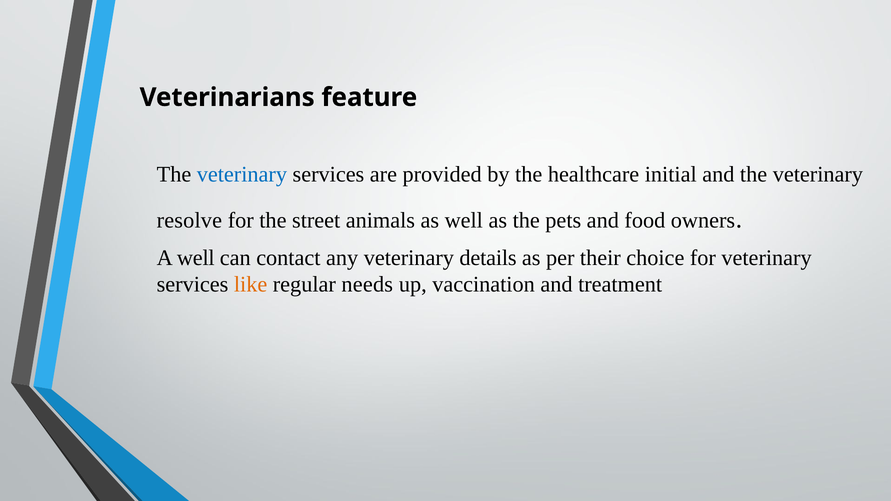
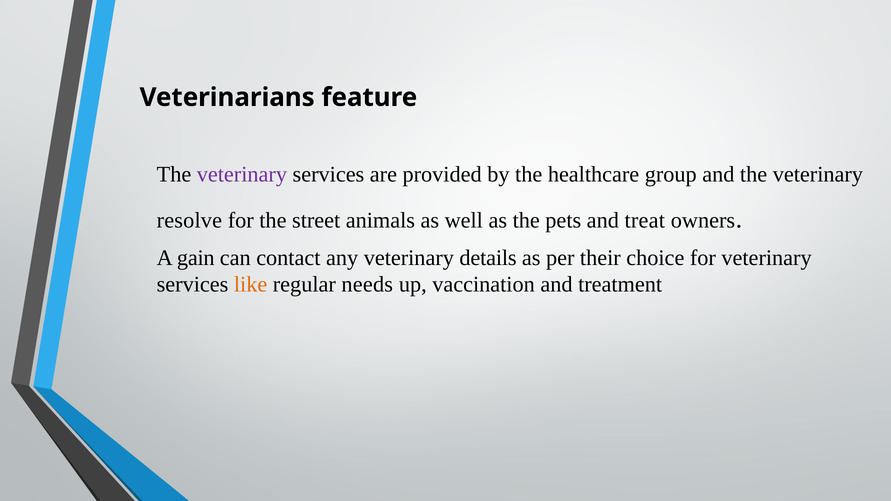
veterinary at (242, 174) colour: blue -> purple
initial: initial -> group
food: food -> treat
A well: well -> gain
